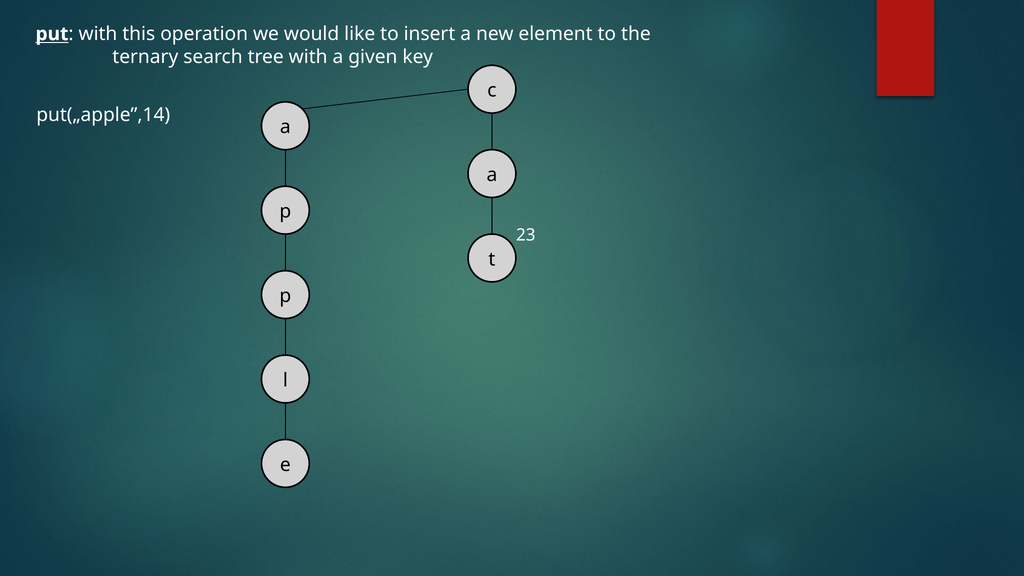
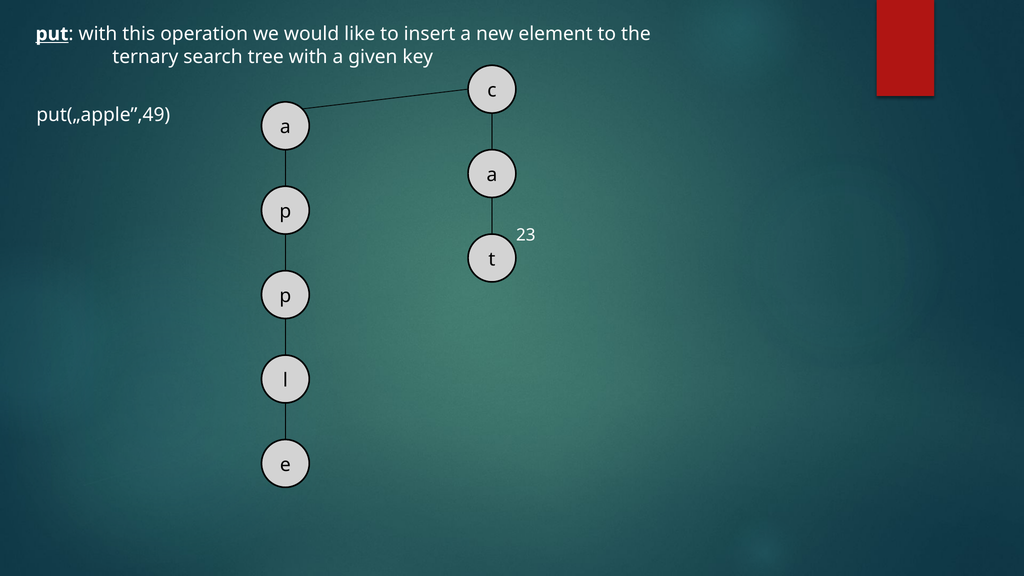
put(„apple”,14: put(„apple”,14 -> put(„apple”,49
